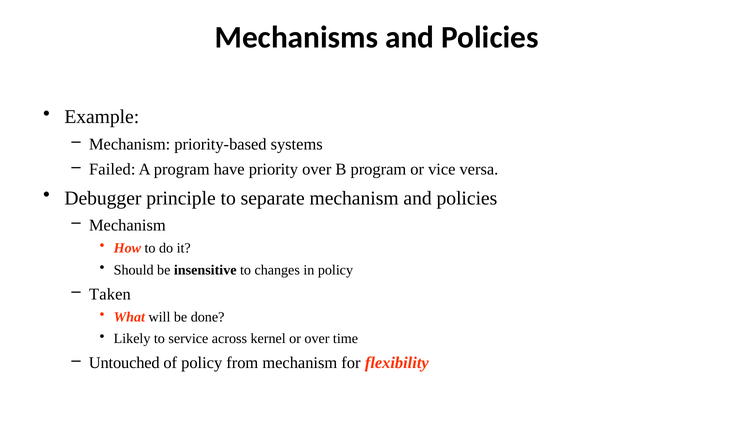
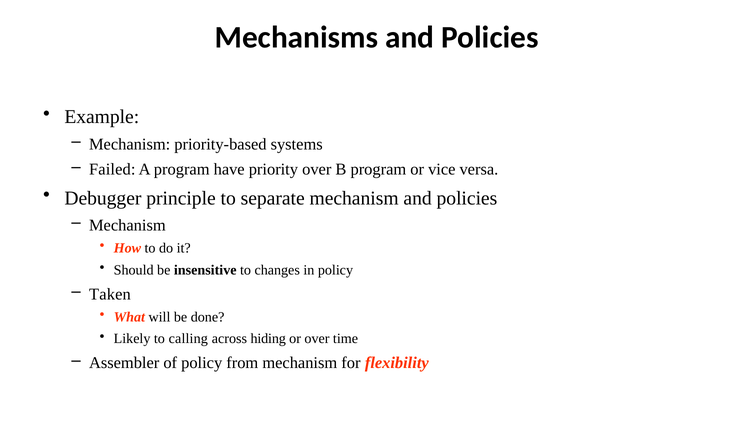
service: service -> calling
kernel: kernel -> hiding
Untouched: Untouched -> Assembler
